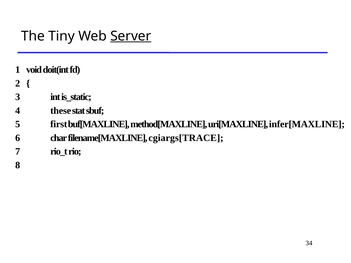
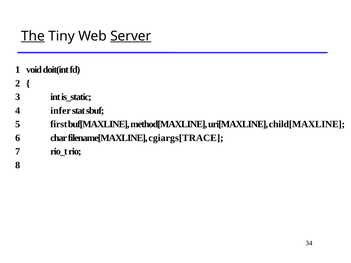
The underline: none -> present
these: these -> infer
infer[MAXLINE: infer[MAXLINE -> child[MAXLINE
